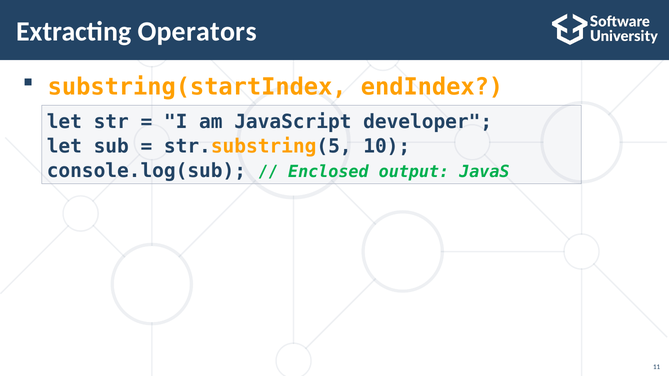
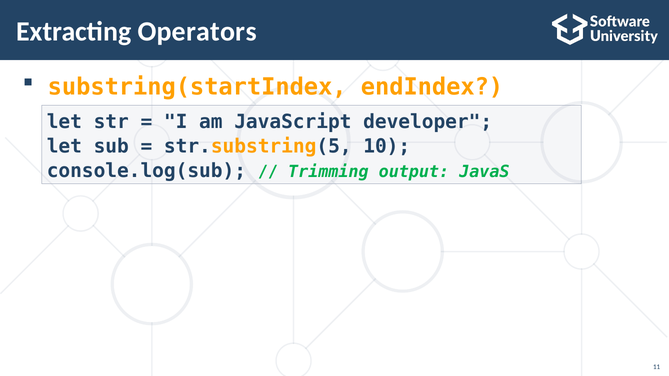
Enclosed: Enclosed -> Trimming
